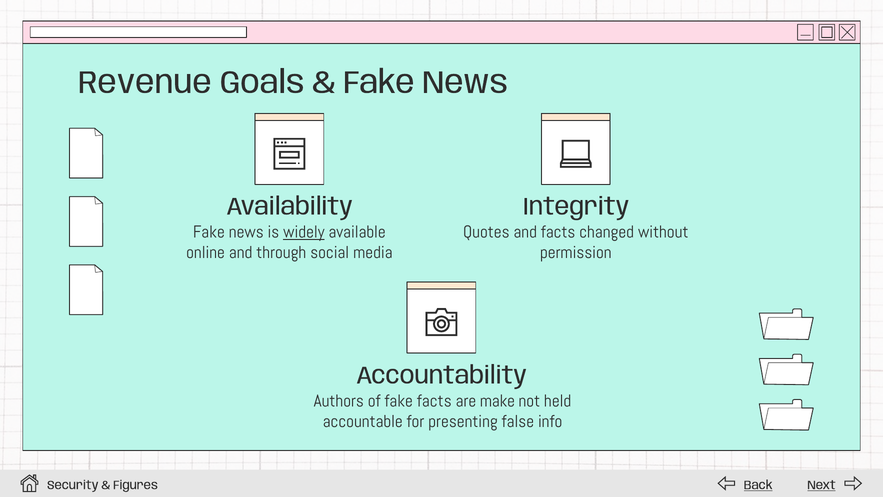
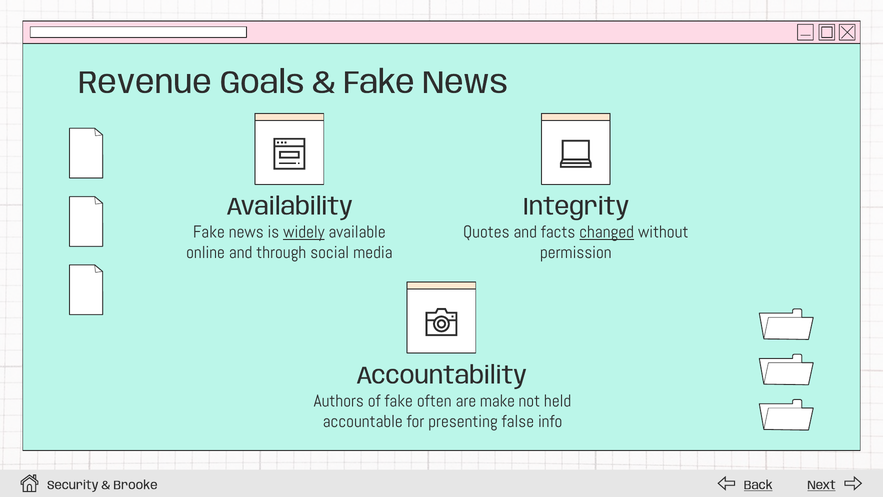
changed underline: none -> present
fake facts: facts -> often
Figures: Figures -> Brooke
